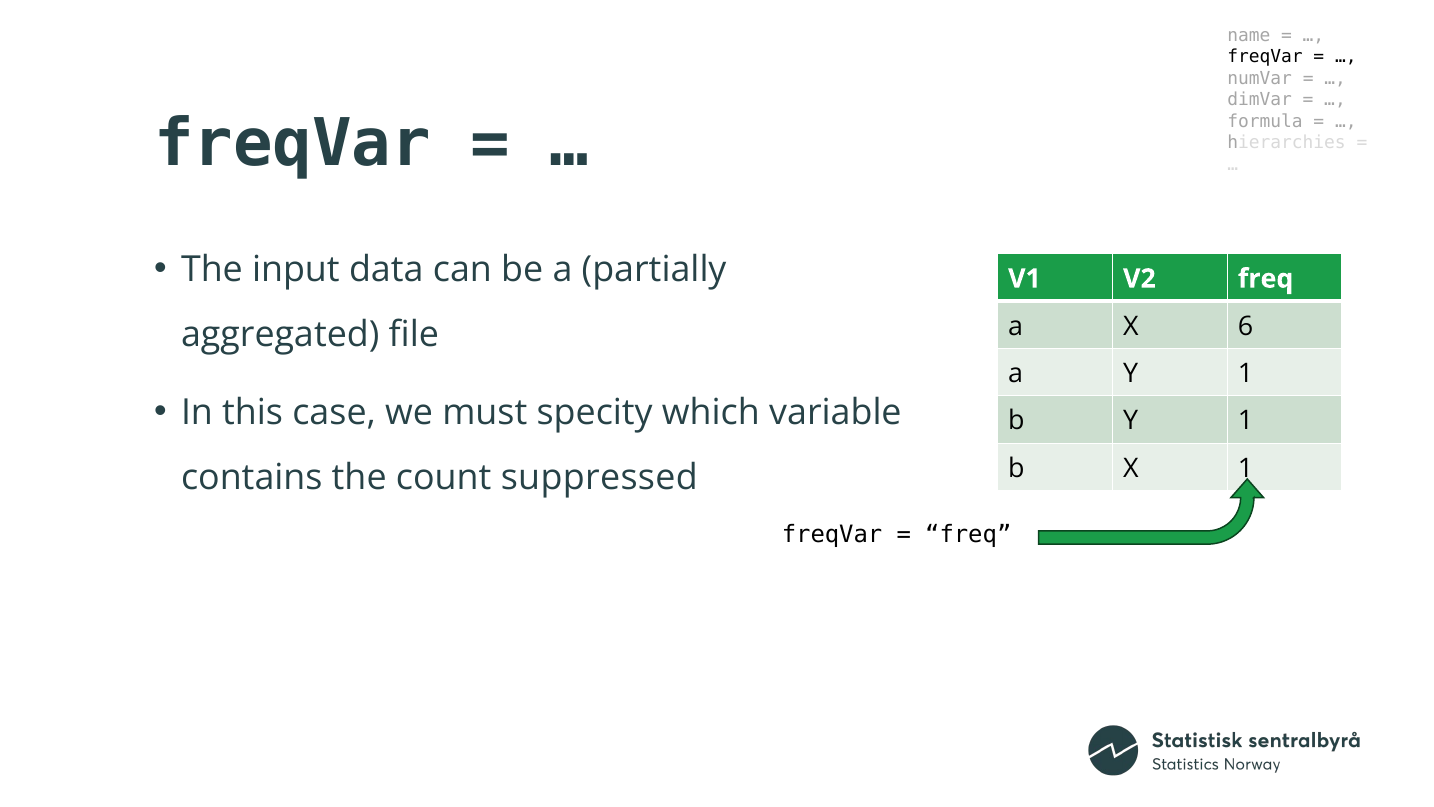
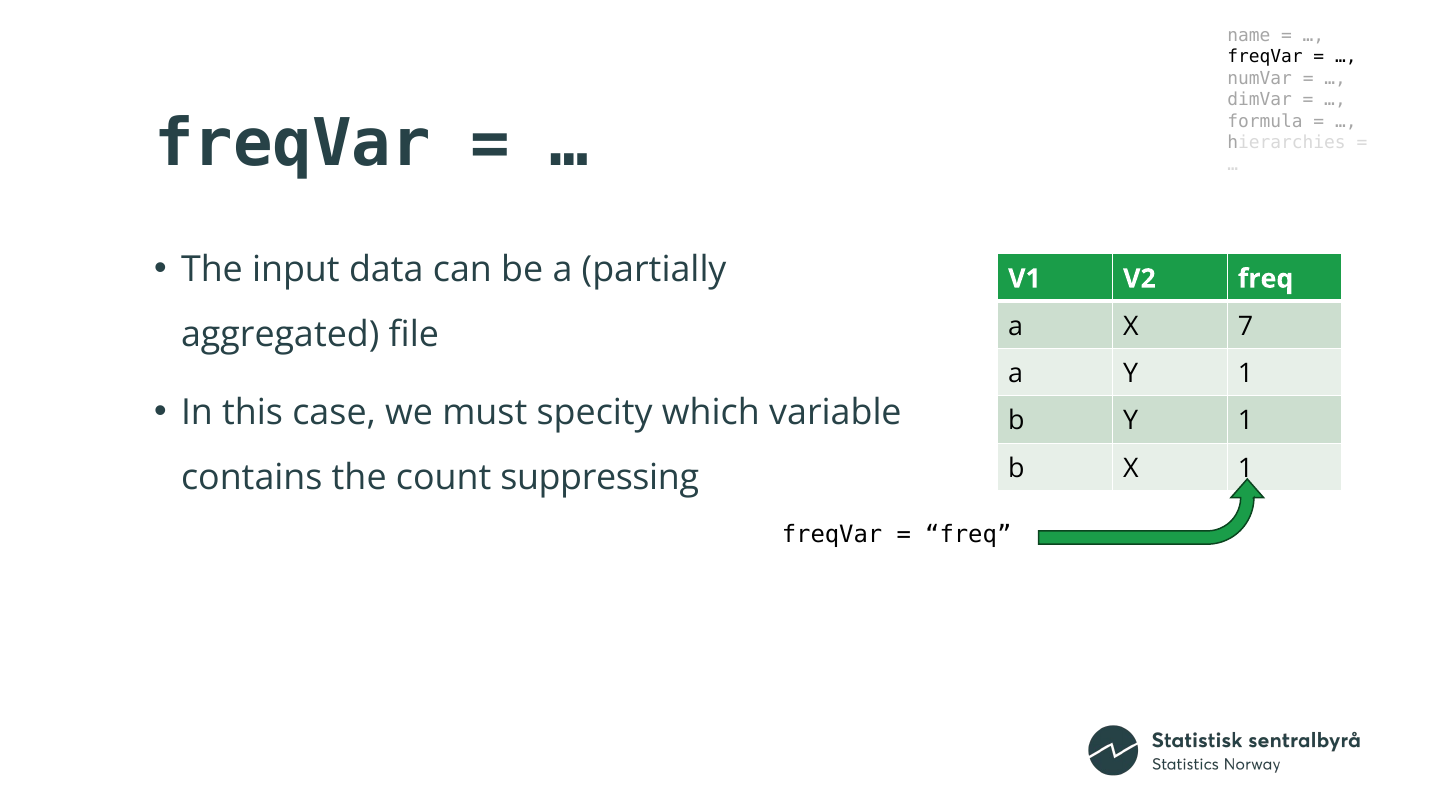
6: 6 -> 7
suppressed: suppressed -> suppressing
